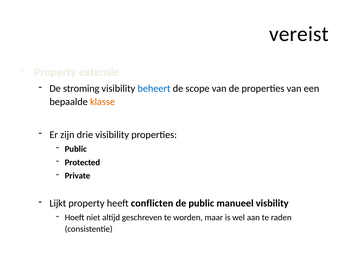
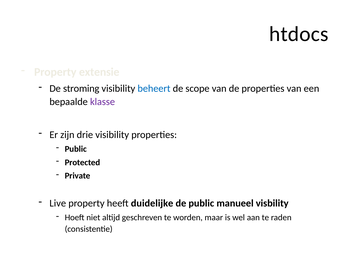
vereist: vereist -> htdocs
klasse colour: orange -> purple
Lijkt: Lijkt -> Live
conflicten: conflicten -> duidelijke
